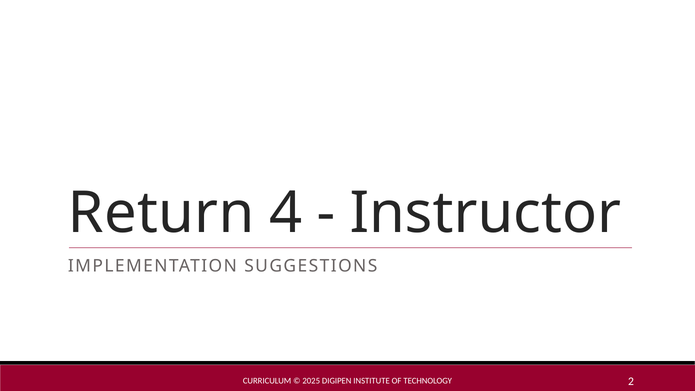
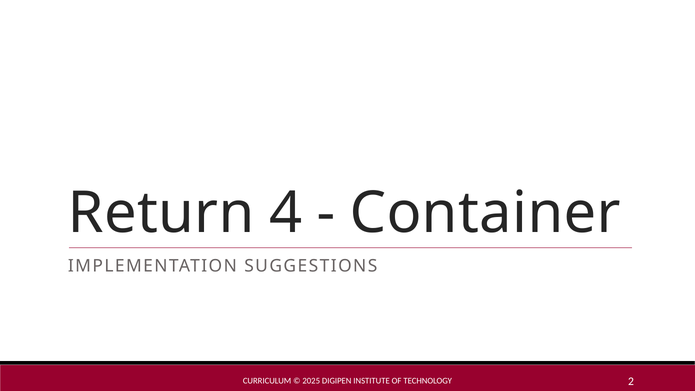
Instructor: Instructor -> Container
